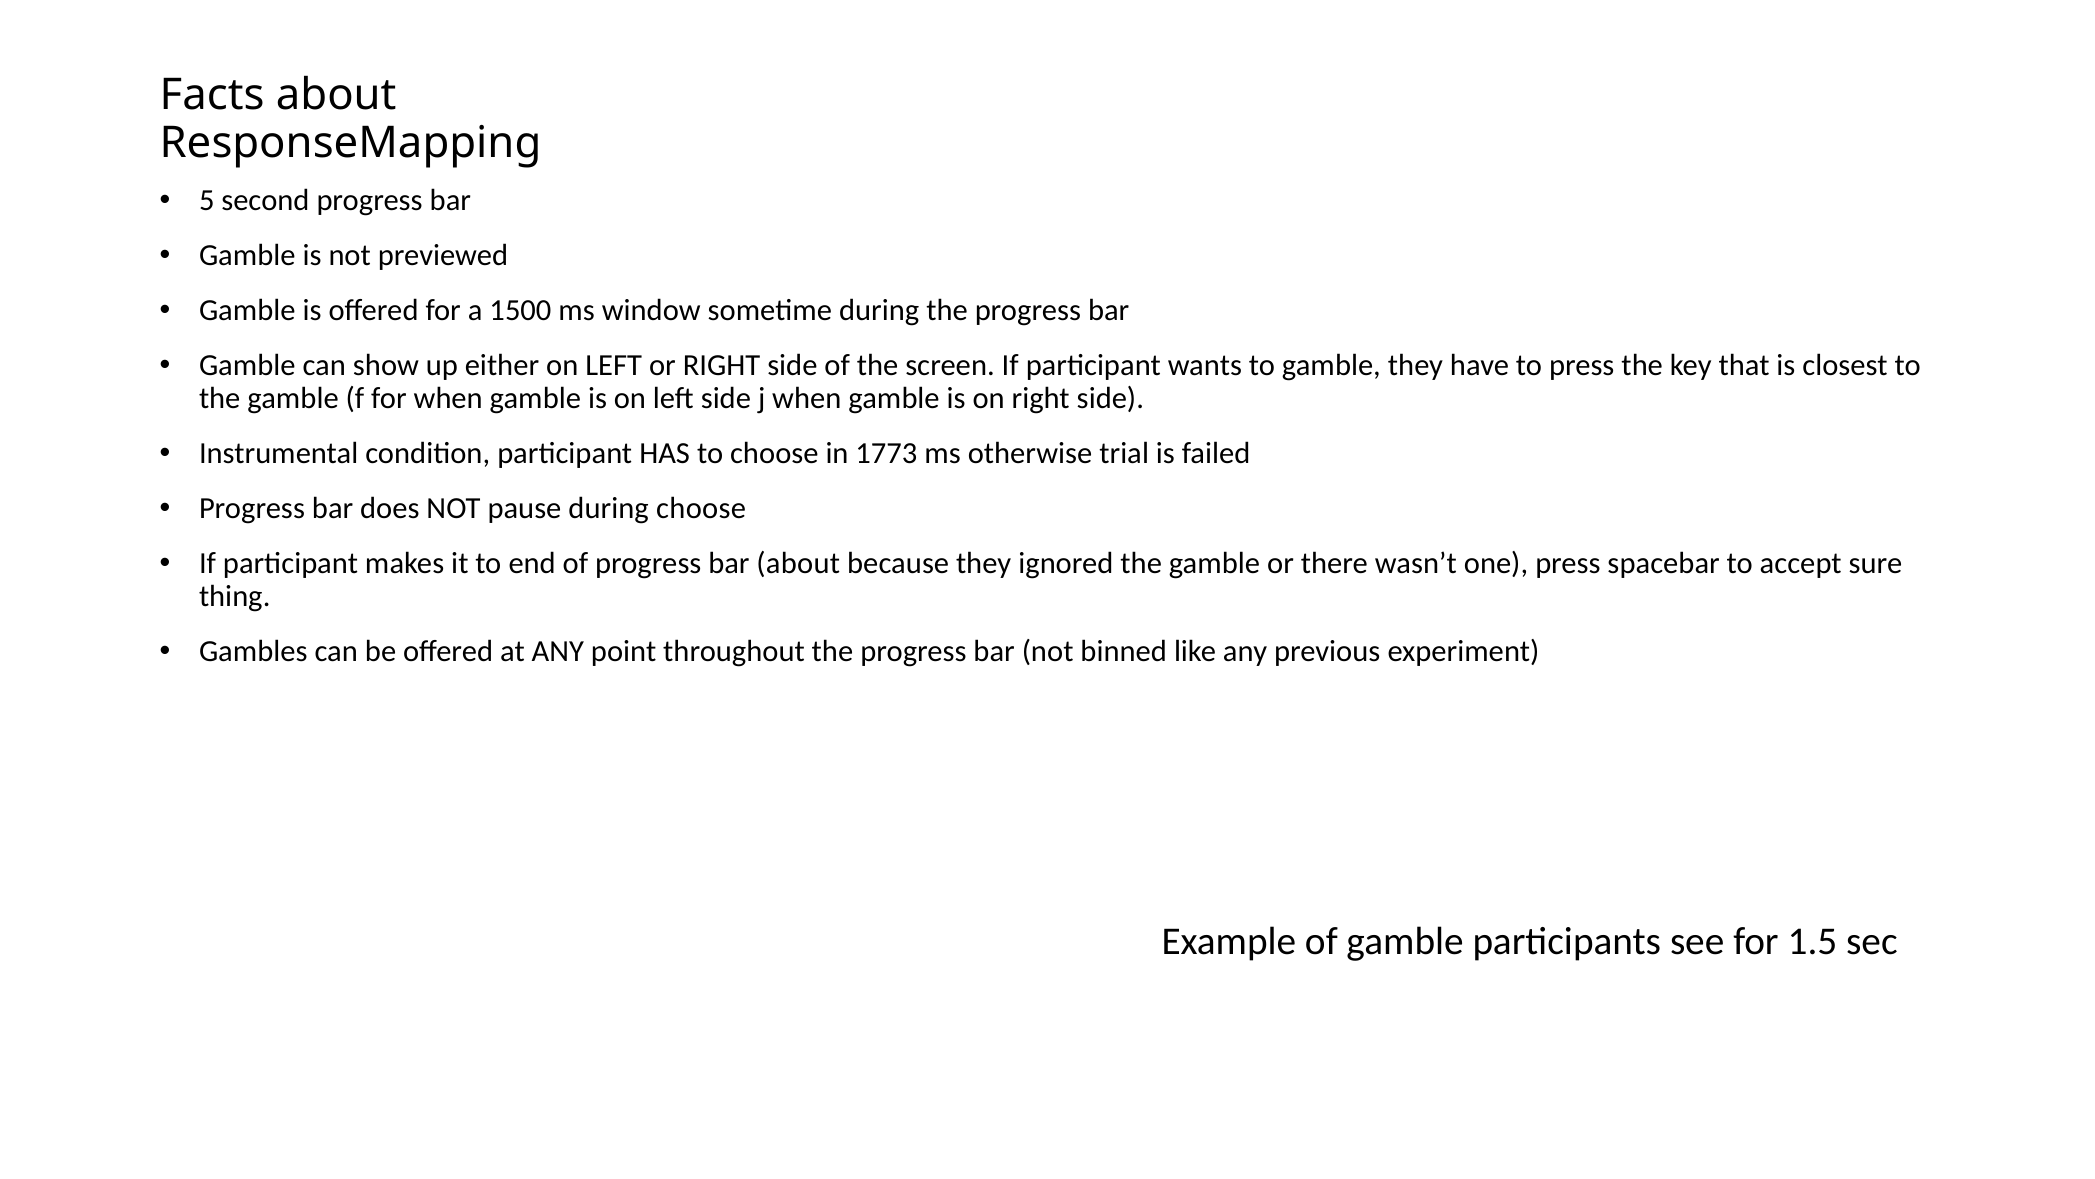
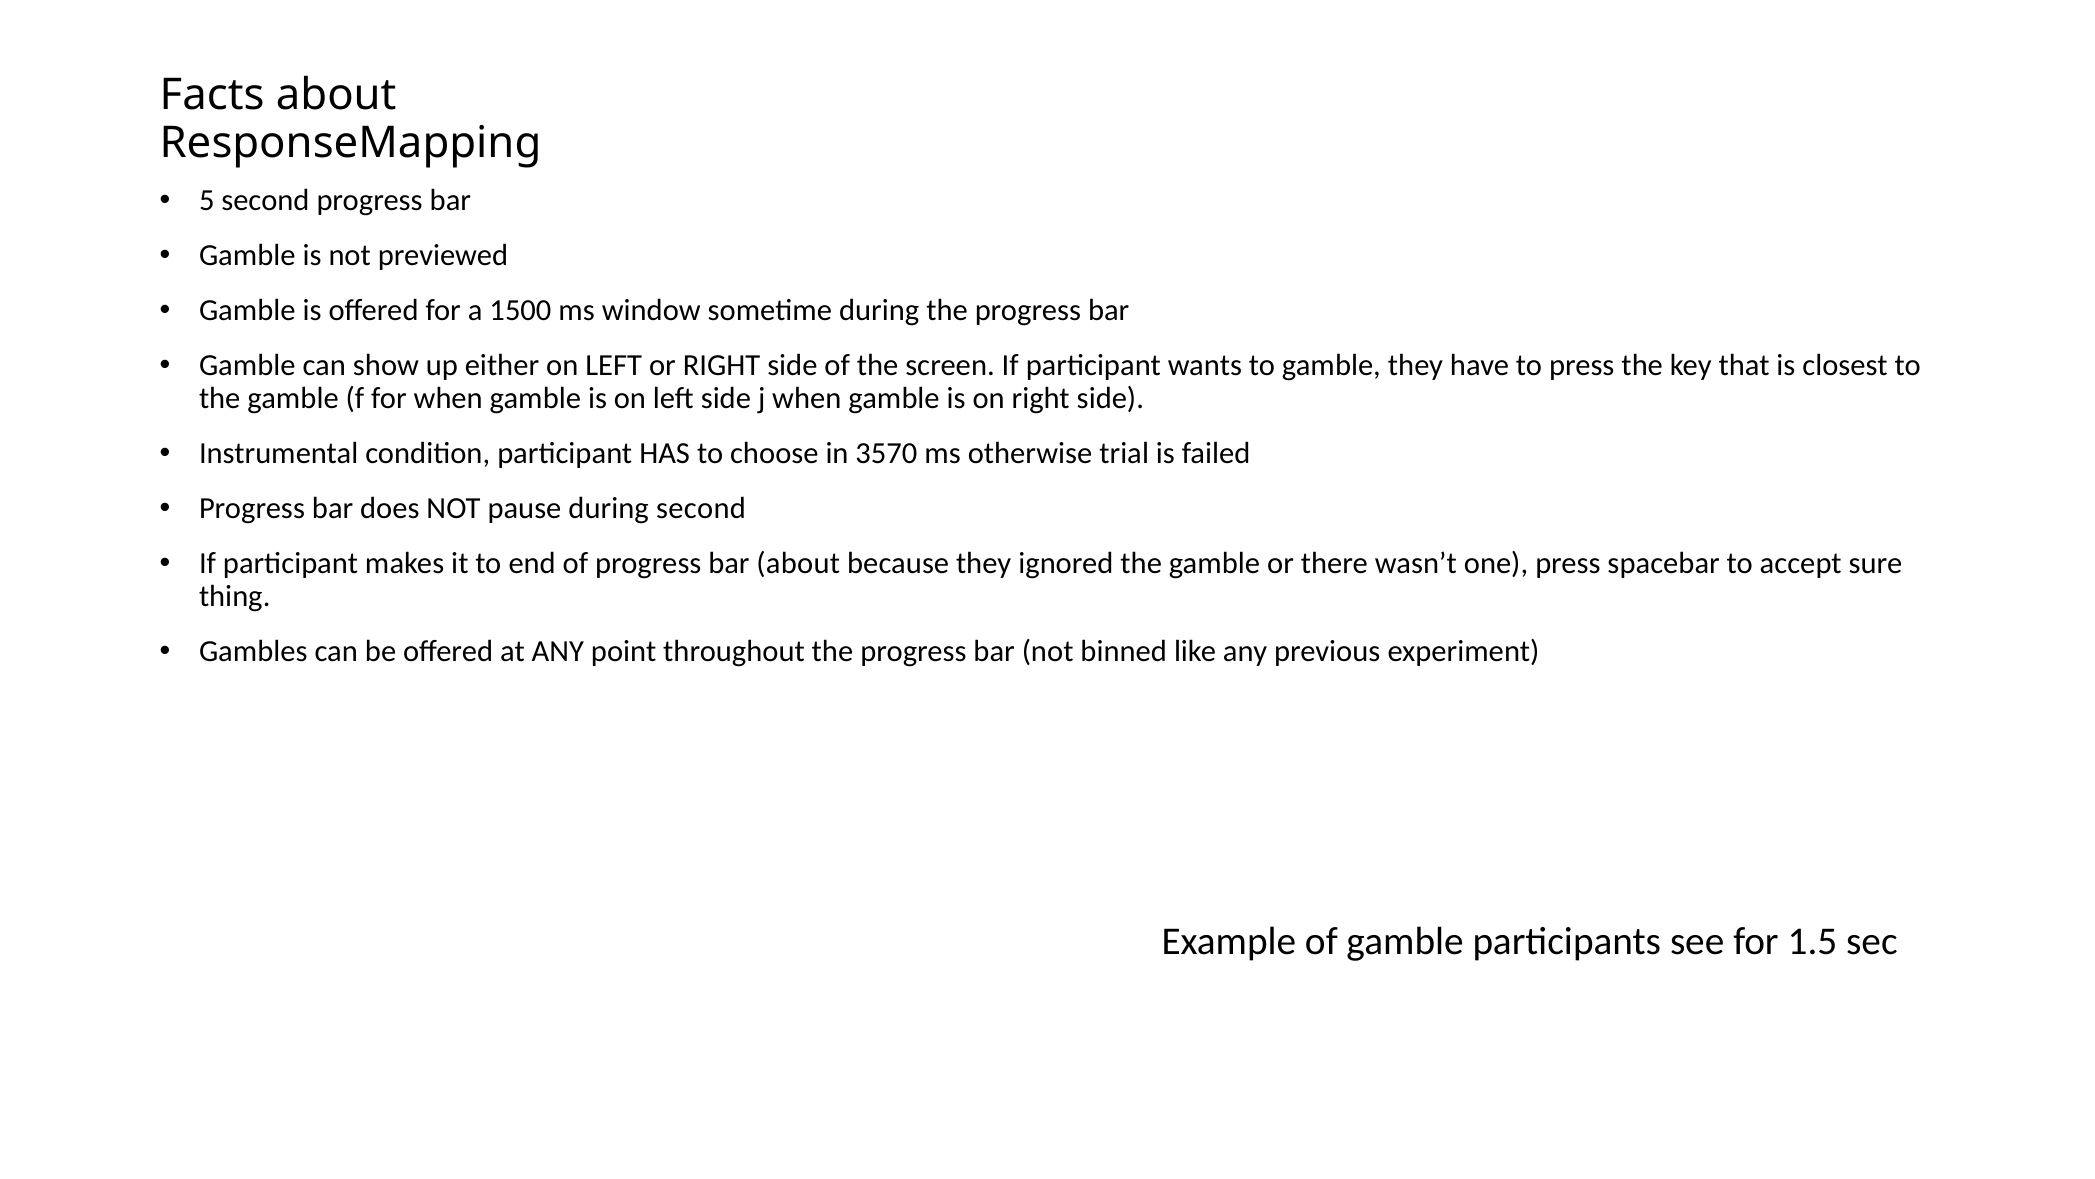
1773: 1773 -> 3570
during choose: choose -> second
